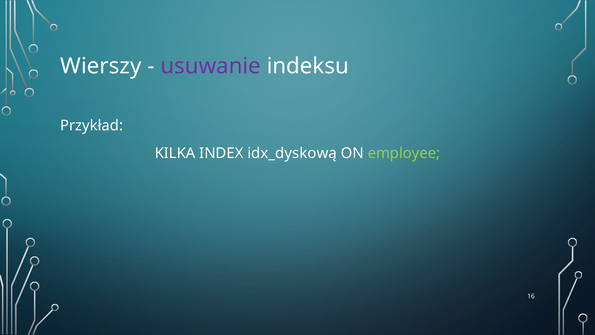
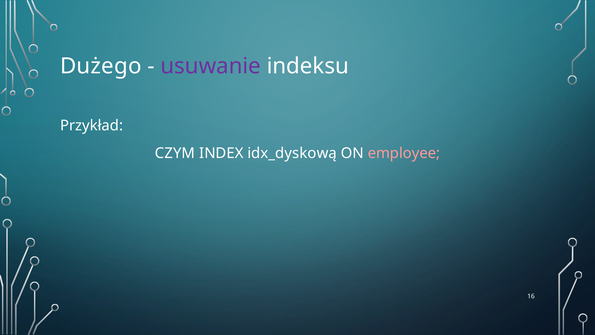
Wierszy: Wierszy -> Dużego
KILKA: KILKA -> CZYM
employee colour: light green -> pink
